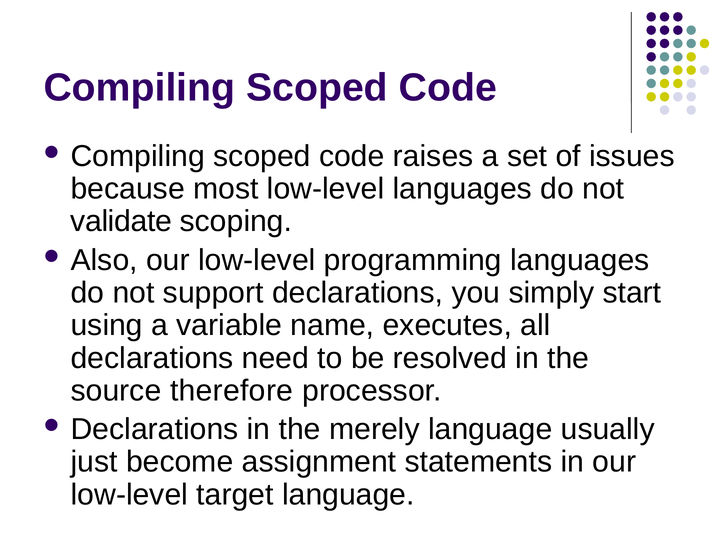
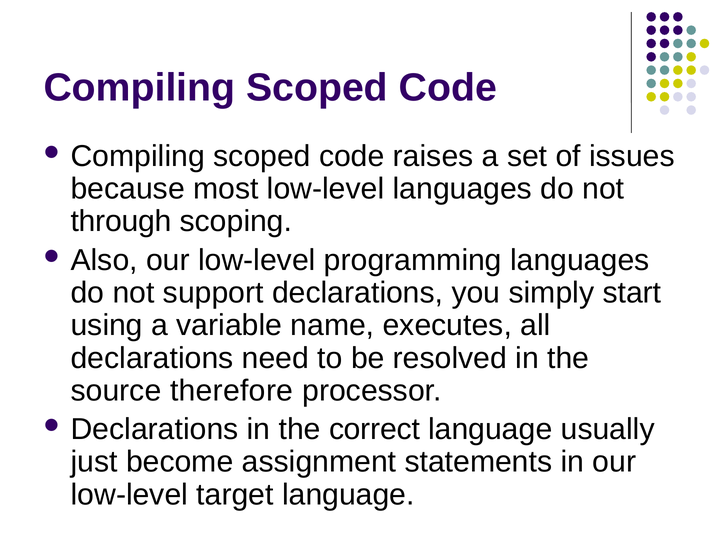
validate: validate -> through
merely: merely -> correct
